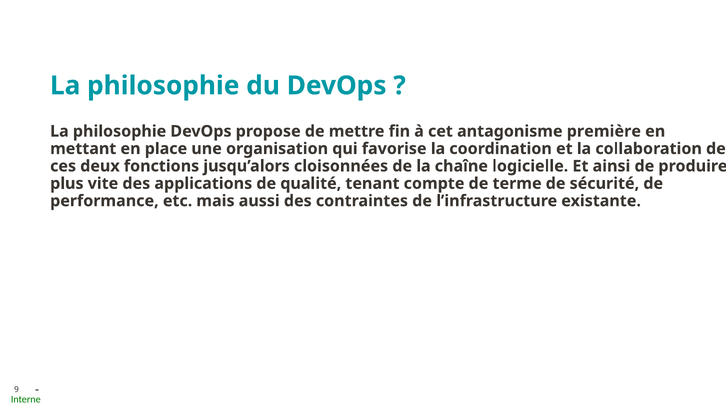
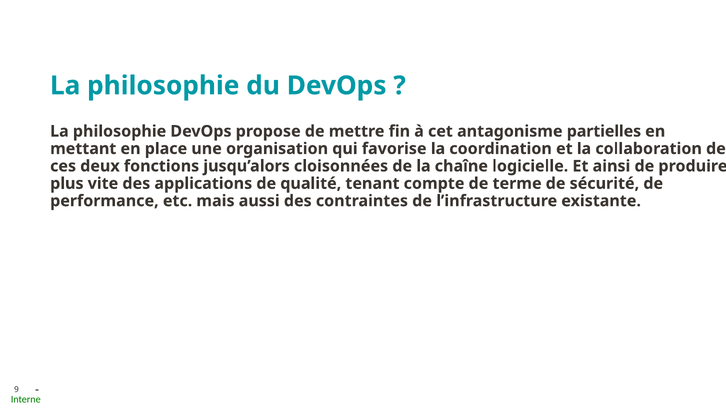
première: première -> partielles
